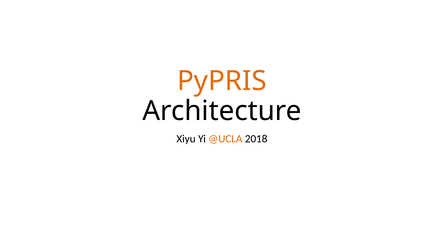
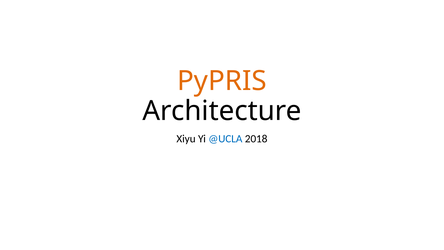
@UCLA colour: orange -> blue
